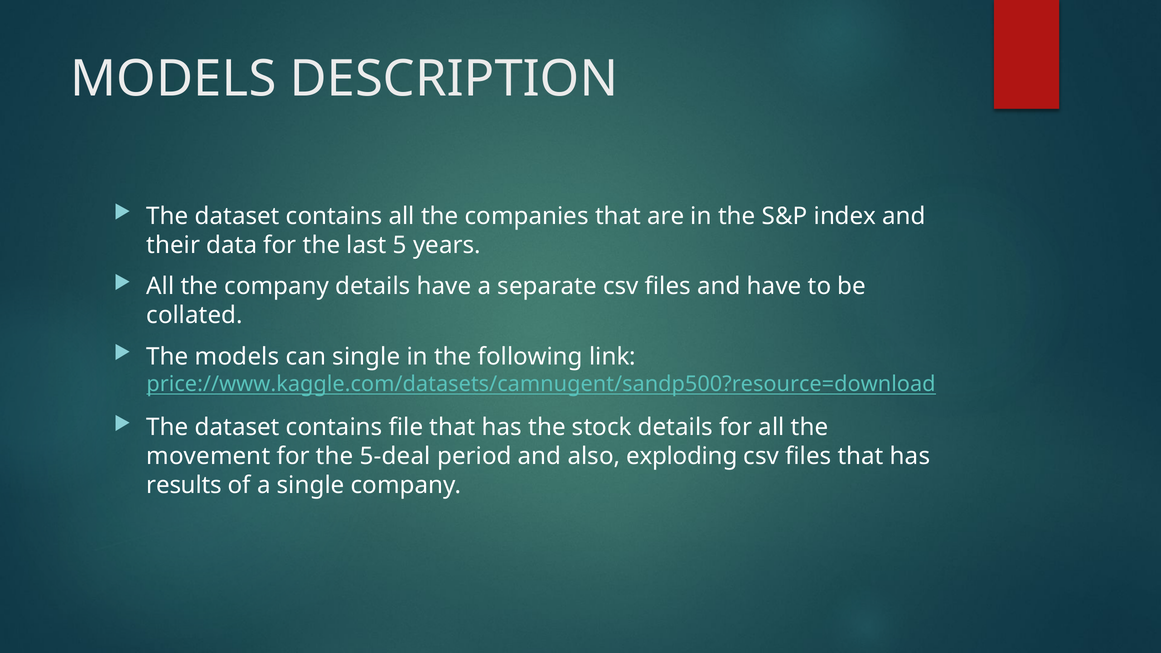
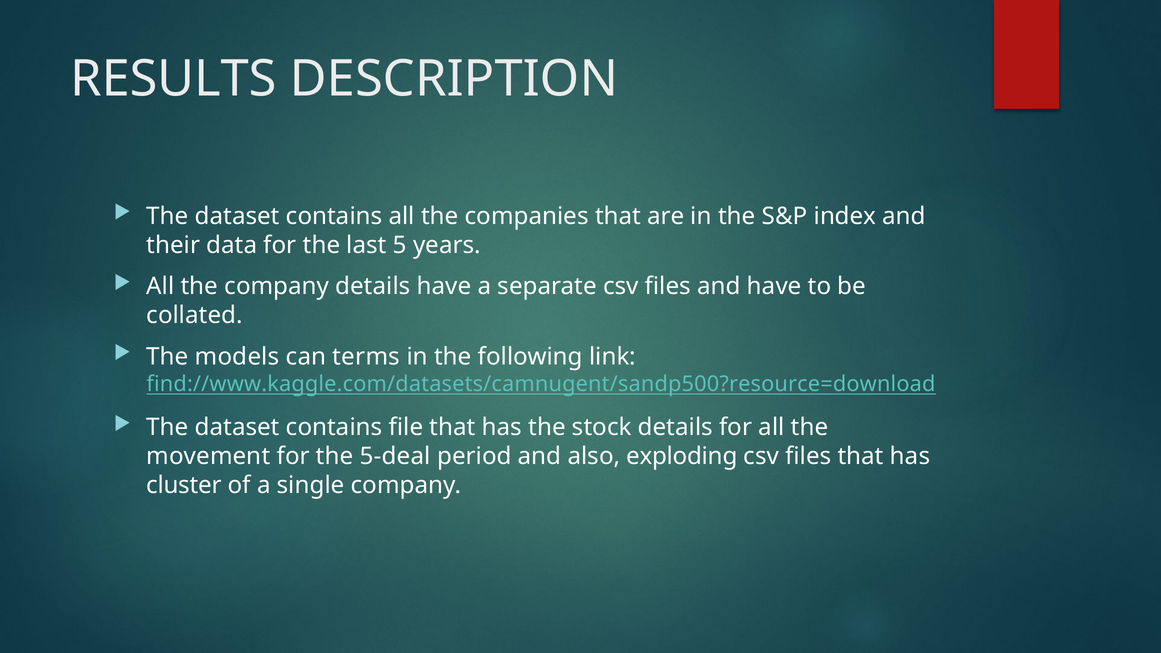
MODELS at (173, 79): MODELS -> RESULTS
can single: single -> terms
price://www.kaggle.com/datasets/camnugent/sandp500?resource=download: price://www.kaggle.com/datasets/camnugent/sandp500?resource=download -> find://www.kaggle.com/datasets/camnugent/sandp500?resource=download
results: results -> cluster
